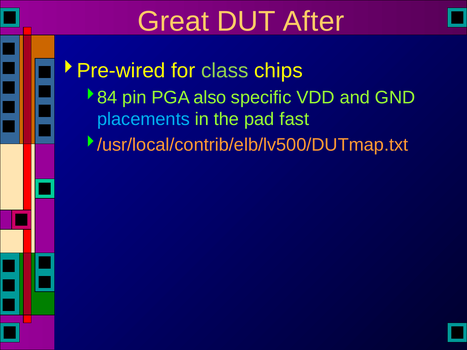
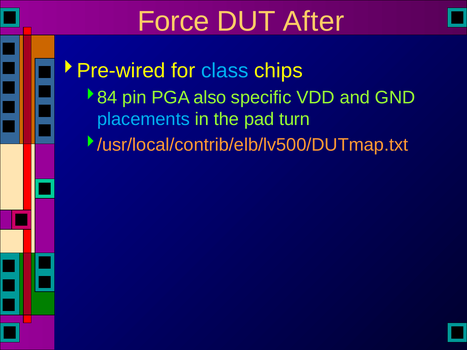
Great: Great -> Force
class colour: light green -> light blue
fast: fast -> turn
